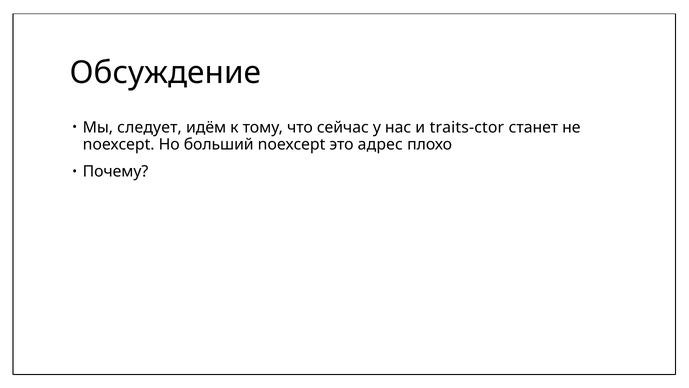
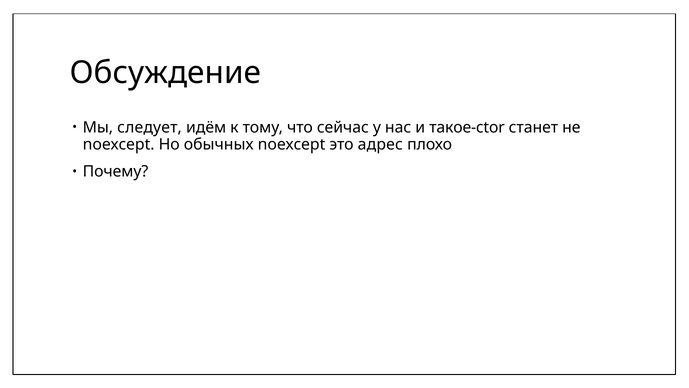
traits-ctor: traits-ctor -> такое-ctor
больший: больший -> обычных
